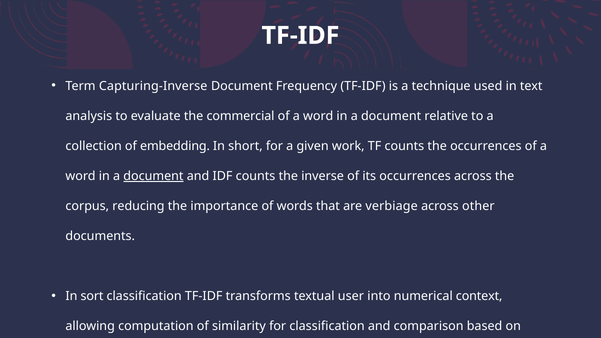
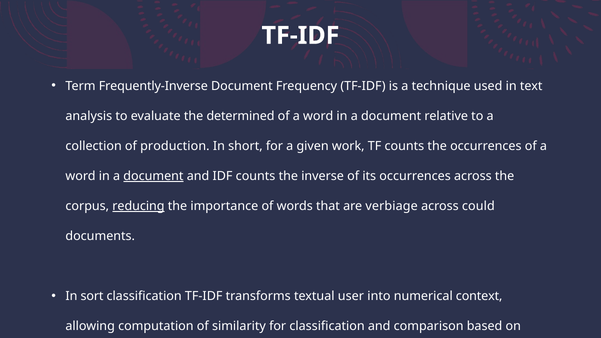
Capturing-Inverse: Capturing-Inverse -> Frequently-Inverse
commercial: commercial -> determined
embedding: embedding -> production
reducing underline: none -> present
other: other -> could
